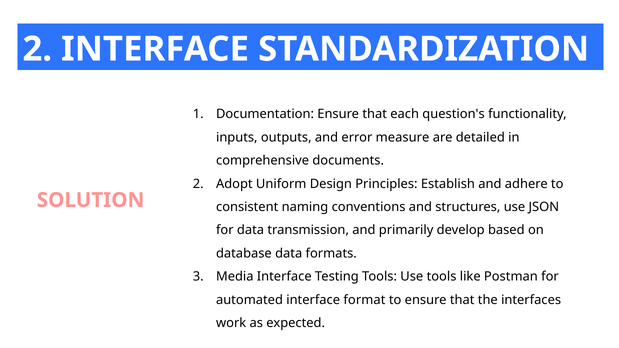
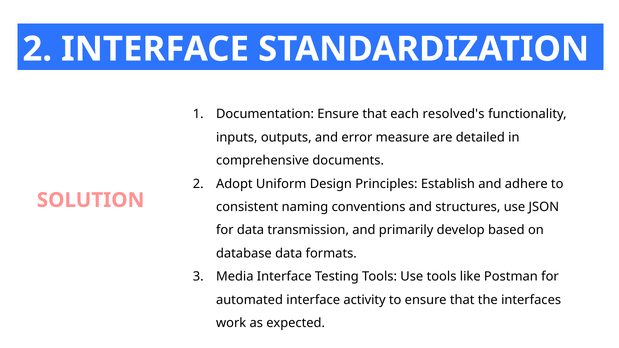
question's: question's -> resolved's
format: format -> activity
